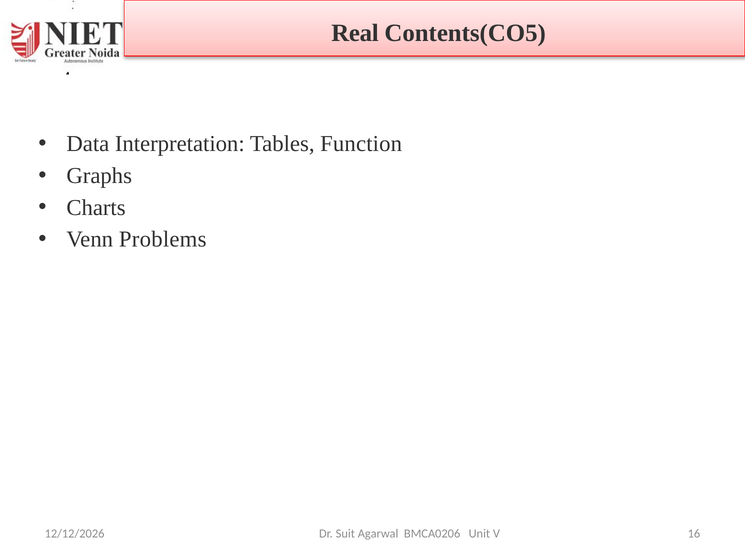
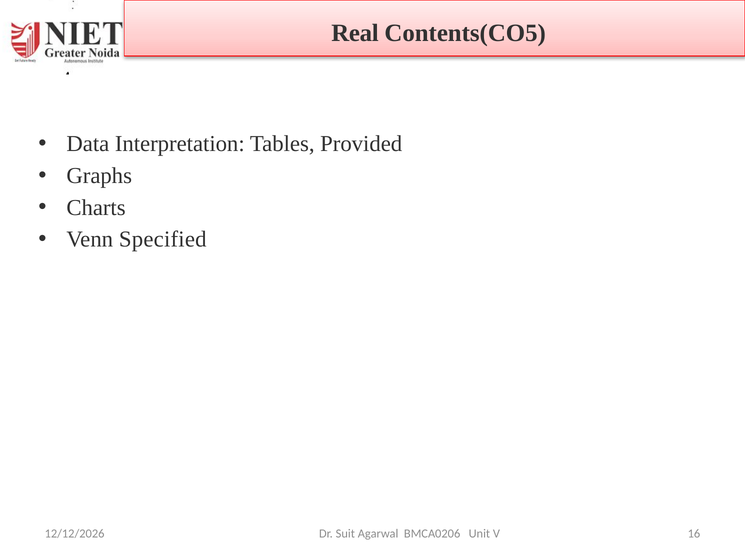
Function: Function -> Provided
Problems: Problems -> Specified
